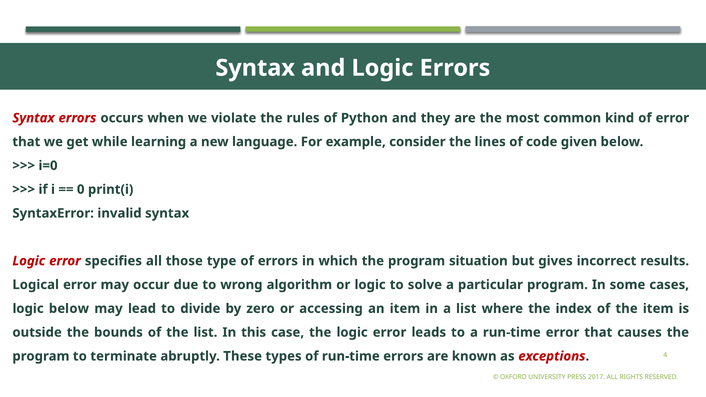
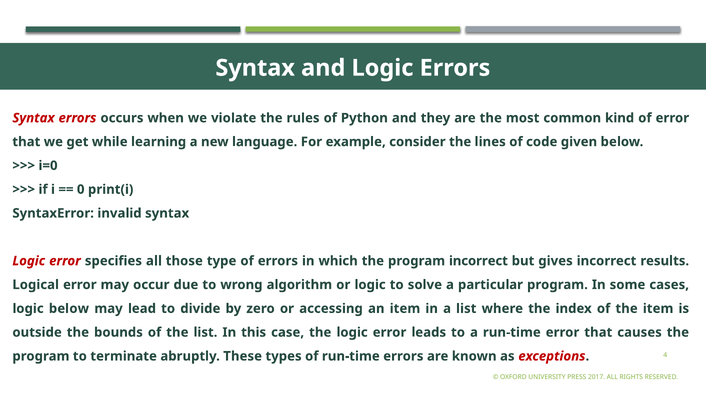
program situation: situation -> incorrect
